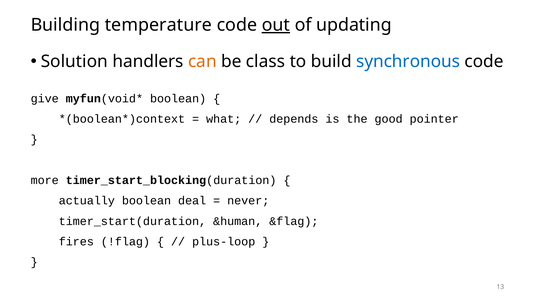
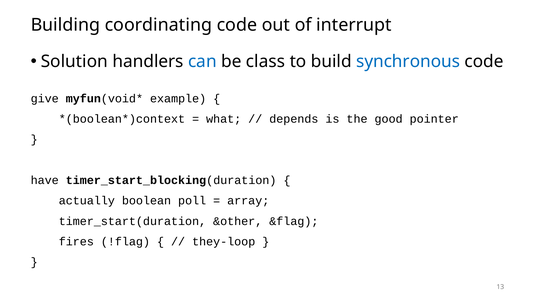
temperature: temperature -> coordinating
out underline: present -> none
updating: updating -> interrupt
can colour: orange -> blue
boolean at (178, 98): boolean -> example
more: more -> have
deal: deal -> poll
never: never -> array
&human: &human -> &other
plus-loop: plus-loop -> they-loop
